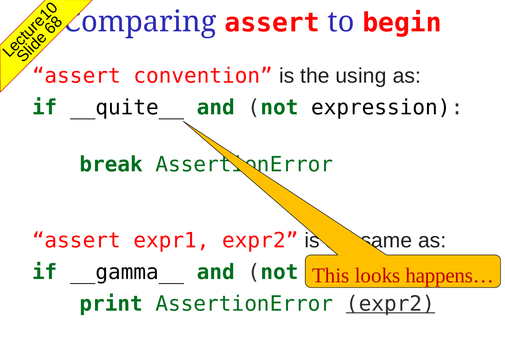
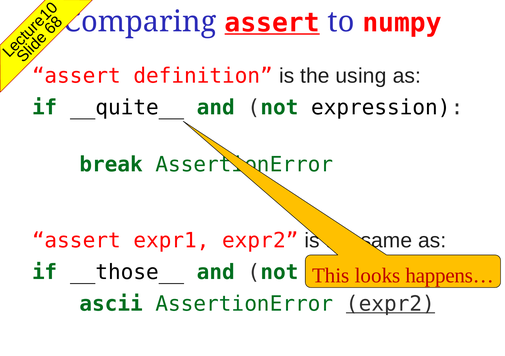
assert at (272, 23) underline: none -> present
begin: begin -> numpy
convention: convention -> definition
__gamma__: __gamma__ -> __those__
print: print -> ascii
